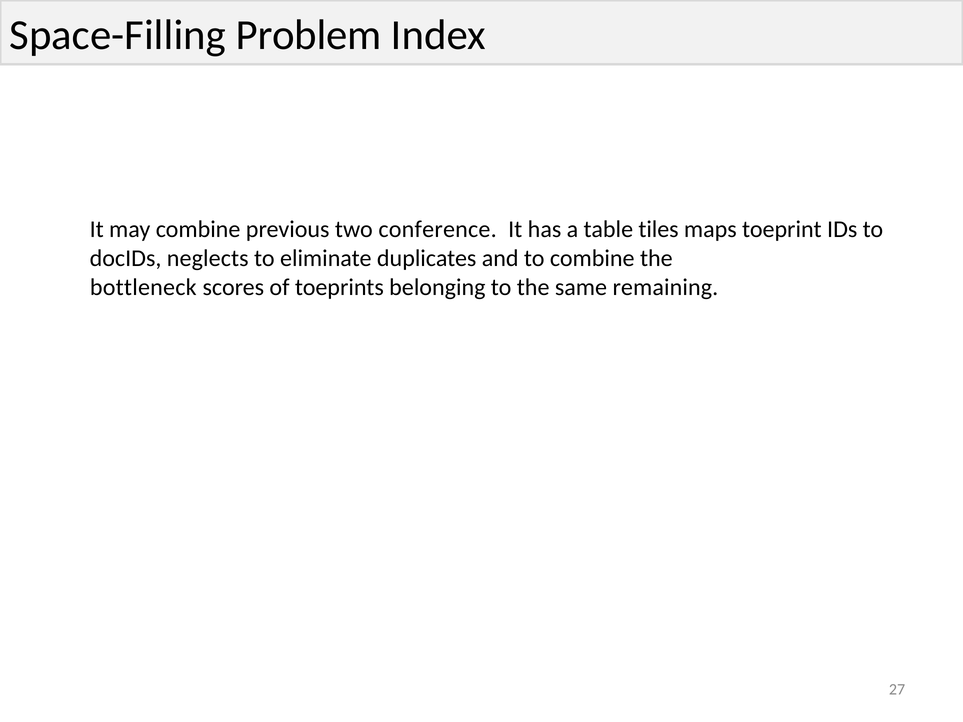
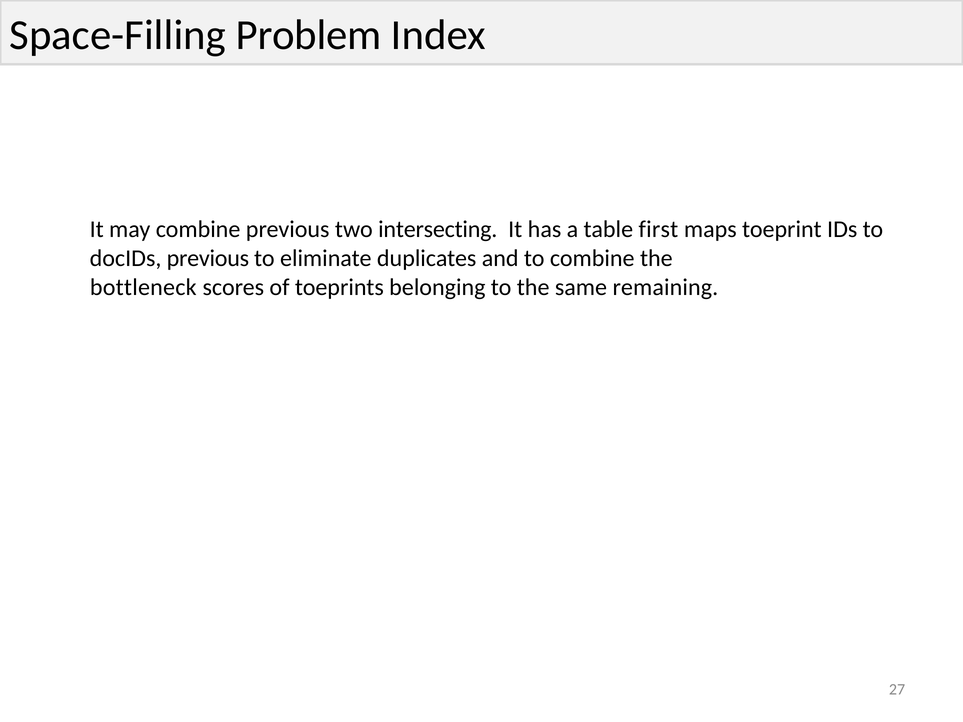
conference: conference -> intersecting
tiles: tiles -> first
docIDs neglects: neglects -> previous
